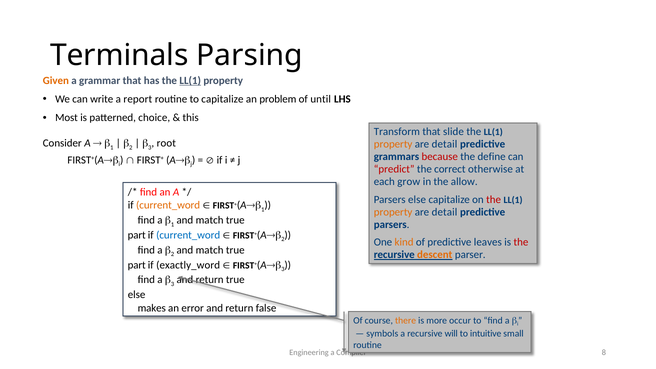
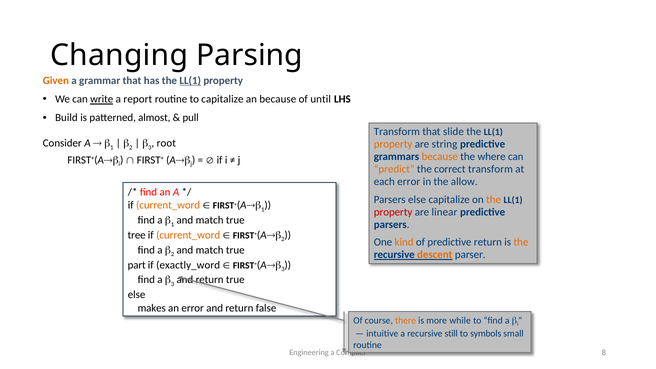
Terminals: Terminals -> Changing
write underline: none -> present
an problem: problem -> because
Most: Most -> Build
choice: choice -> almost
this: this -> pull
detail at (444, 144): detail -> string
because at (440, 157) colour: red -> orange
define: define -> where
predict colour: red -> orange
correct otherwise: otherwise -> transform
each grow: grow -> error
the at (494, 200) colour: red -> orange
property at (393, 212) colour: orange -> red
detail at (444, 212): detail -> linear
part at (137, 235): part -> tree
current_word at (188, 235) colour: blue -> orange
predictive leaves: leaves -> return
the at (521, 242) colour: red -> orange
occur: occur -> while
symbols: symbols -> intuitive
will: will -> still
intuitive: intuitive -> symbols
